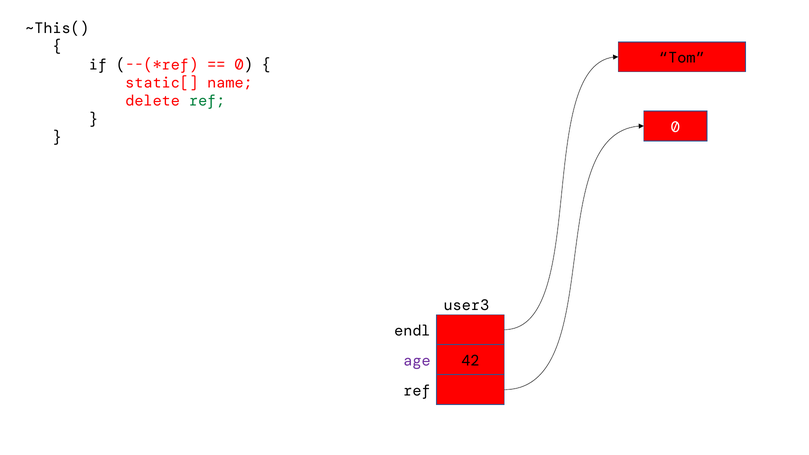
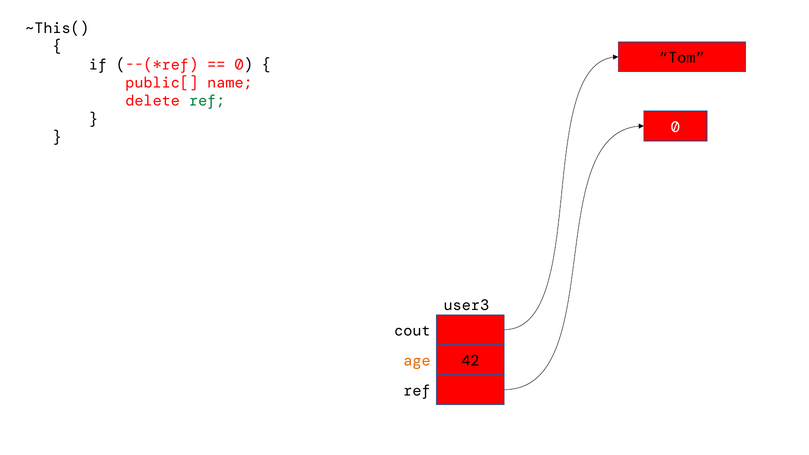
static[: static[ -> public[
endl: endl -> cout
age colour: purple -> orange
